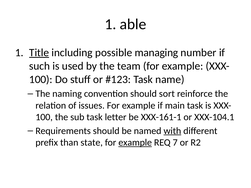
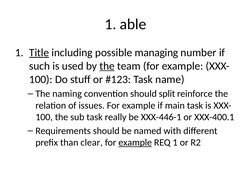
the at (107, 66) underline: none -> present
sort: sort -> split
letter: letter -> really
XXX-161-1: XXX-161-1 -> XXX-446-1
XXX-104.1: XXX-104.1 -> XXX-400.1
with underline: present -> none
state: state -> clear
REQ 7: 7 -> 1
